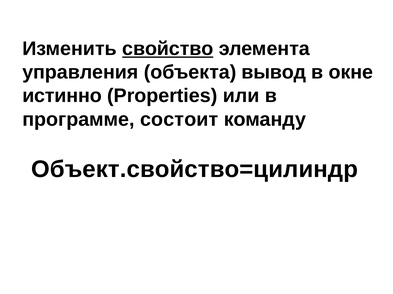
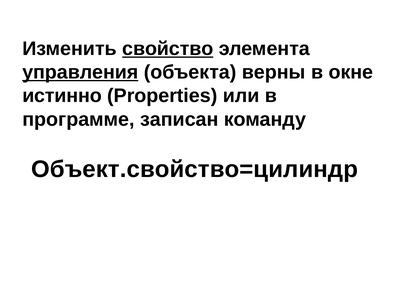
управления underline: none -> present
вывод: вывод -> верны
состоит: состоит -> записан
